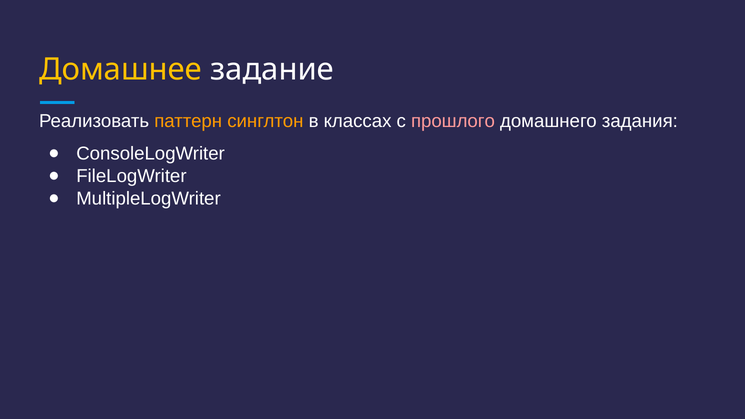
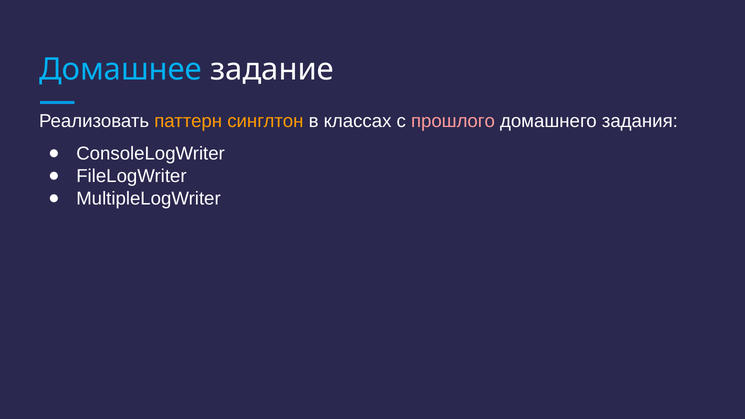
Домашнее colour: yellow -> light blue
